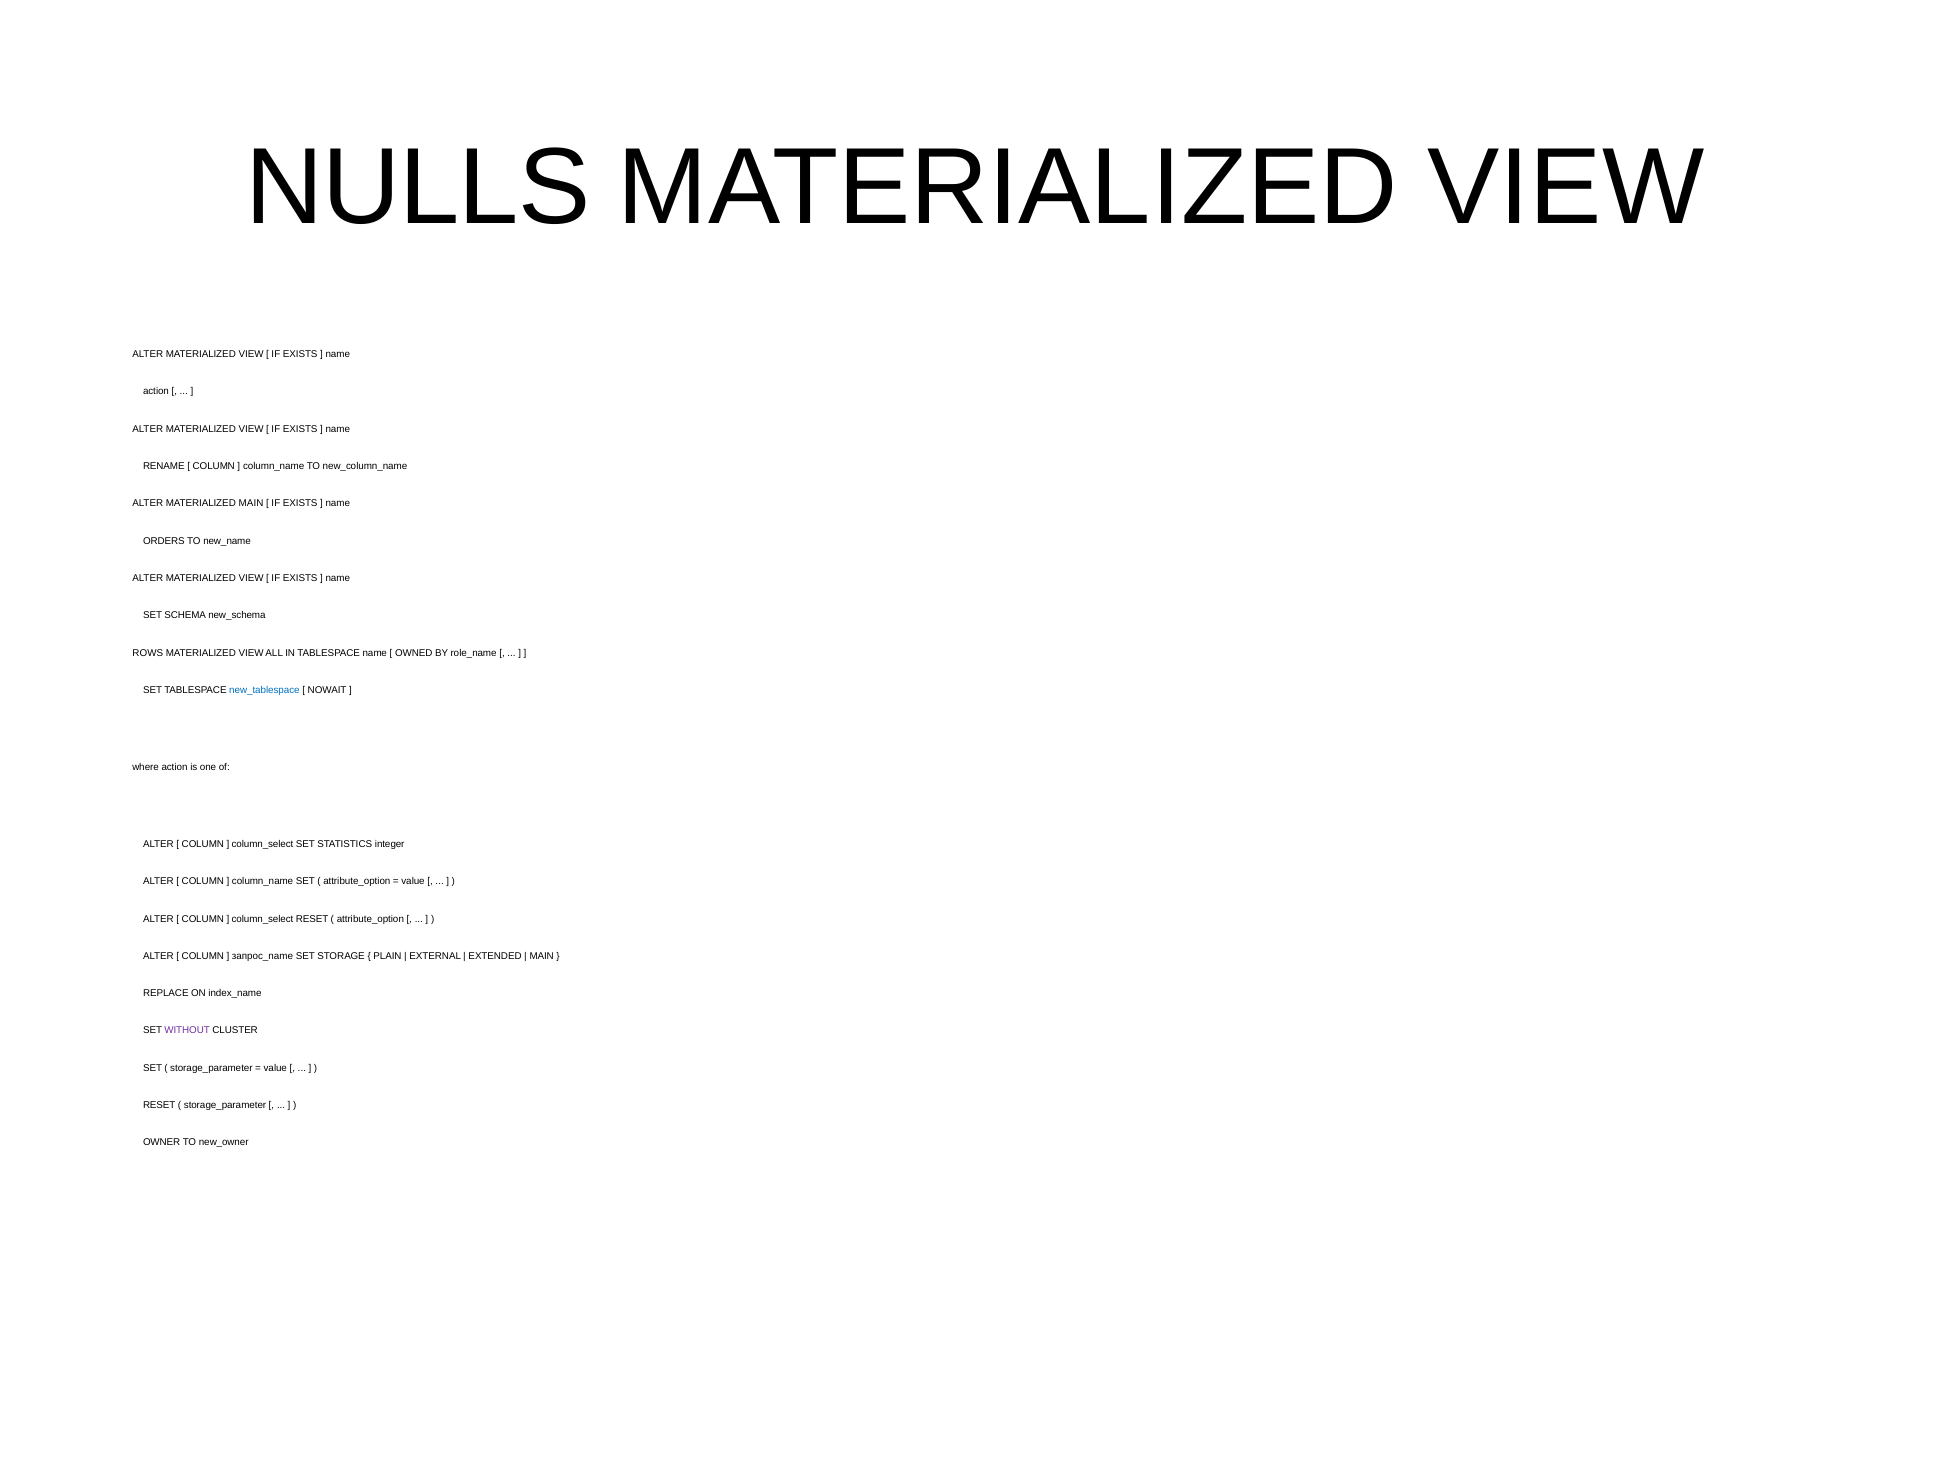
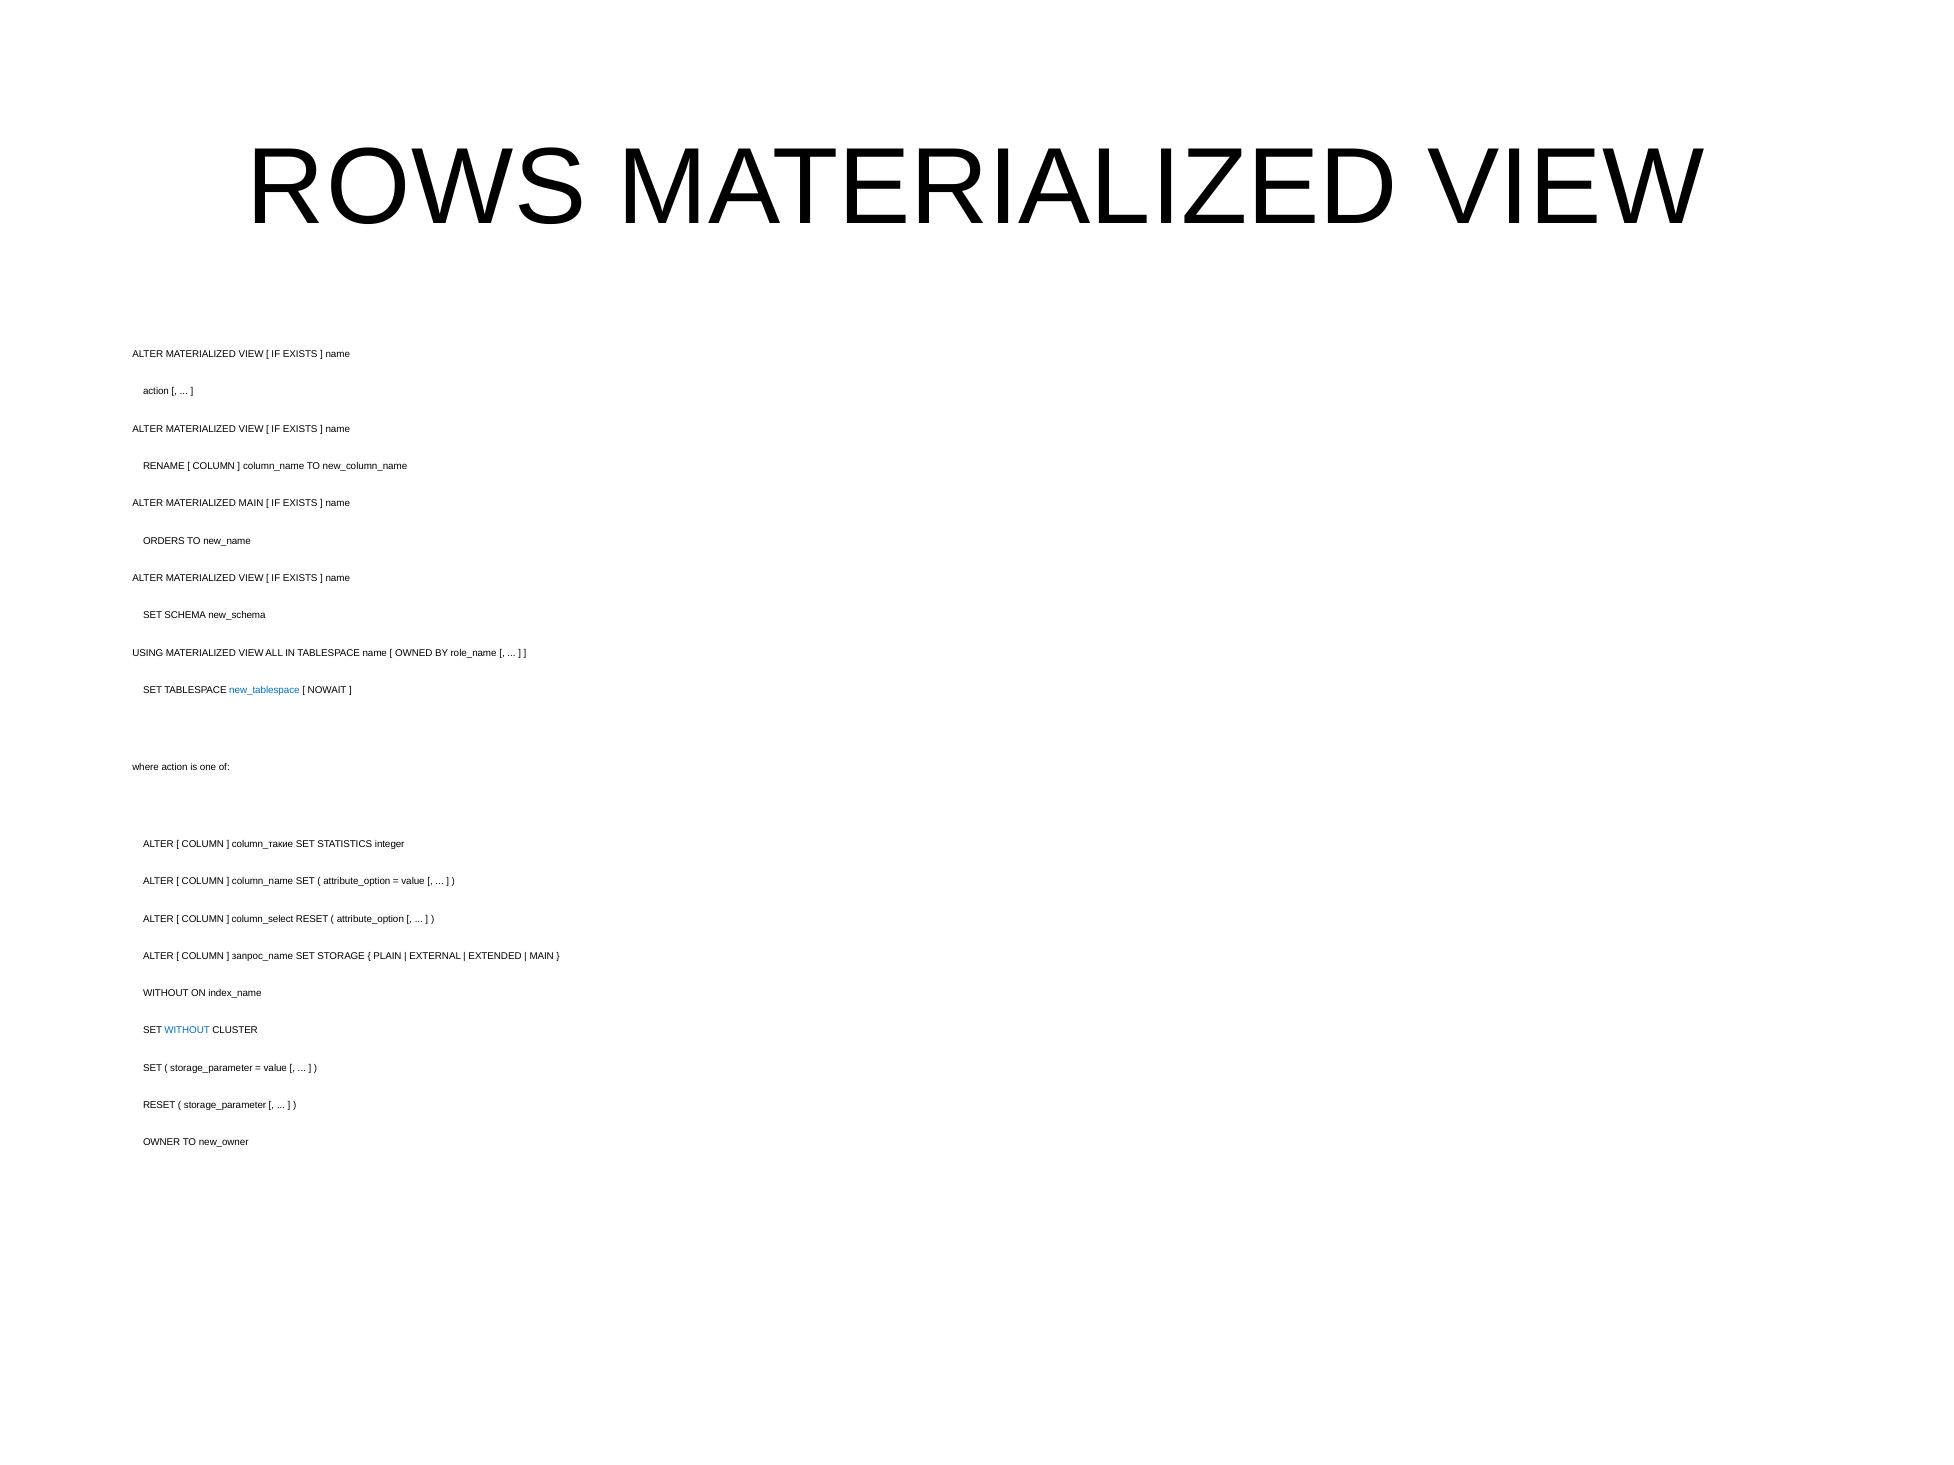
NULLS: NULLS -> ROWS
ROWS: ROWS -> USING
column_select at (262, 844): column_select -> column_такие
REPLACE at (166, 994): REPLACE -> WITHOUT
WITHOUT at (187, 1031) colour: purple -> blue
